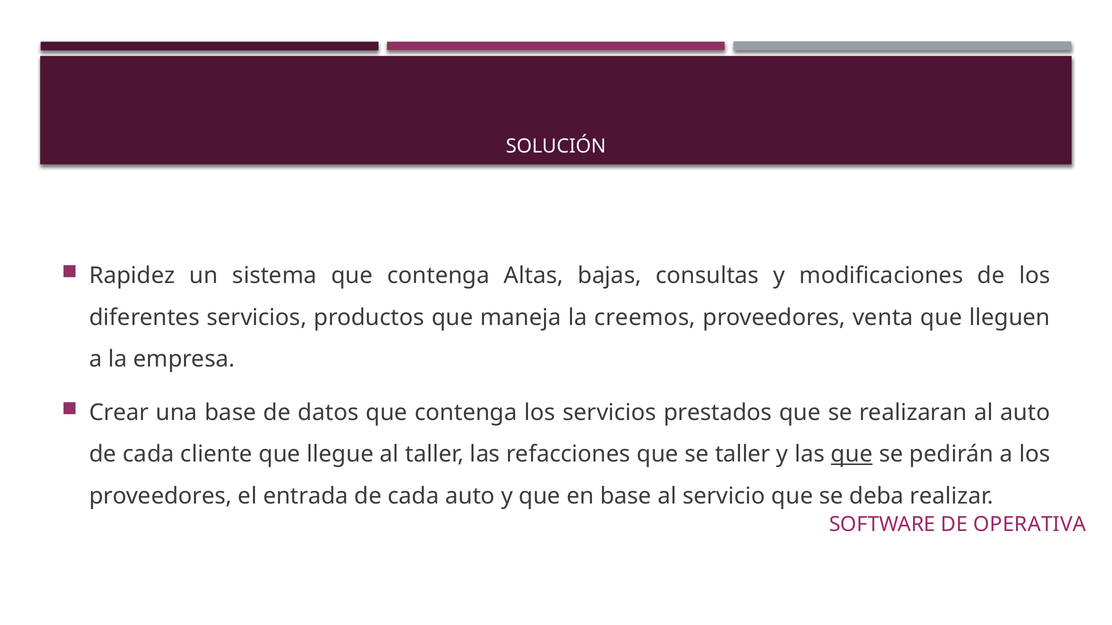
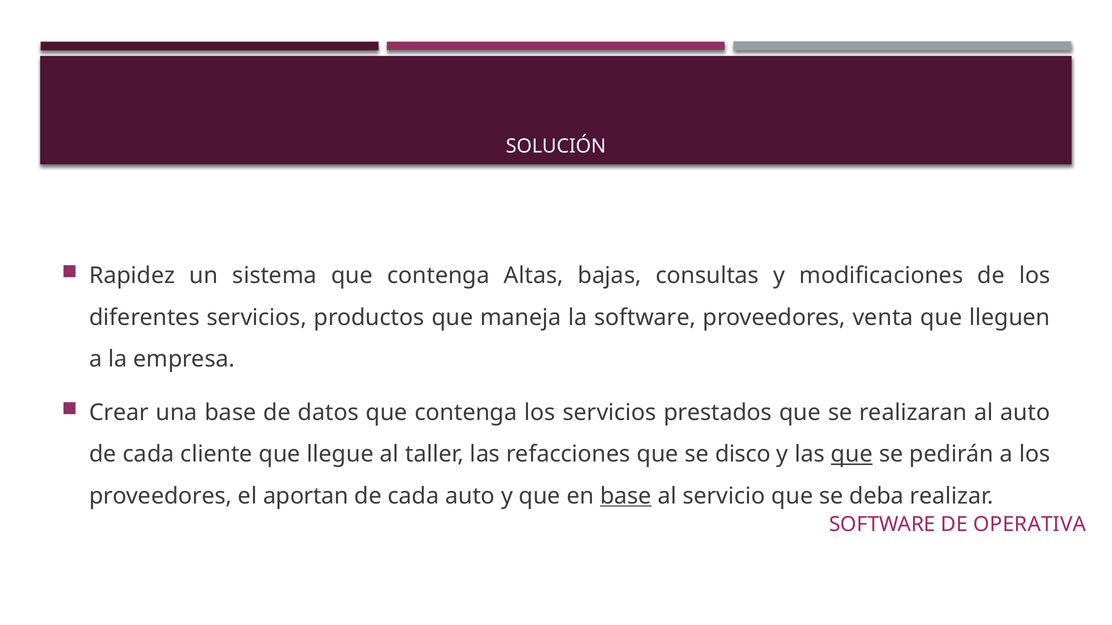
la creemos: creemos -> software
se taller: taller -> disco
entrada: entrada -> aportan
base at (626, 496) underline: none -> present
